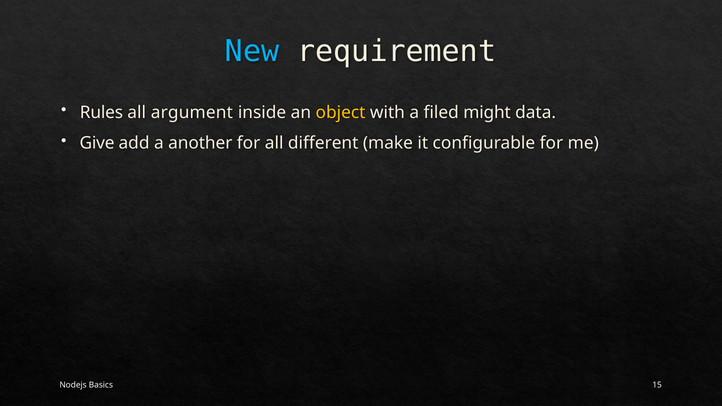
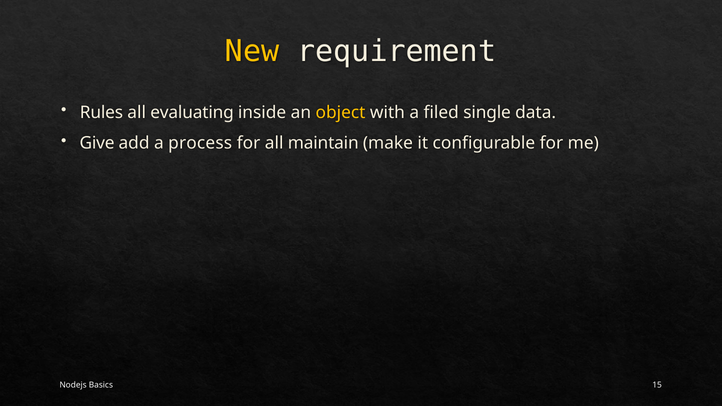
New colour: light blue -> yellow
argument: argument -> evaluating
might: might -> single
another: another -> process
different: different -> maintain
